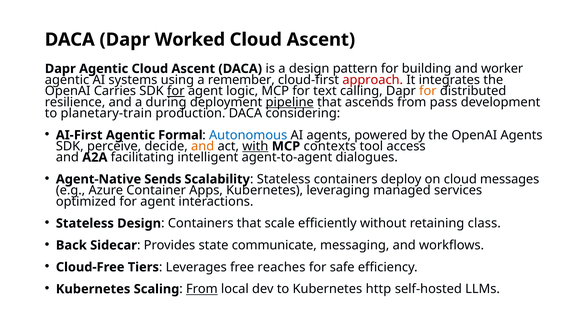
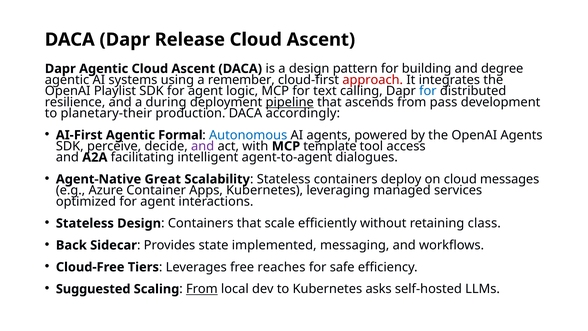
Worked: Worked -> Release
worker: worker -> degree
Carries: Carries -> Playlist
for at (176, 91) underline: present -> none
for at (428, 91) colour: orange -> blue
planetary-train: planetary-train -> planetary-their
considering: considering -> accordingly
and at (203, 146) colour: orange -> purple
with underline: present -> none
contexts: contexts -> template
Sends: Sends -> Great
communicate: communicate -> implemented
Kubernetes at (93, 289): Kubernetes -> Sugguested
http: http -> asks
